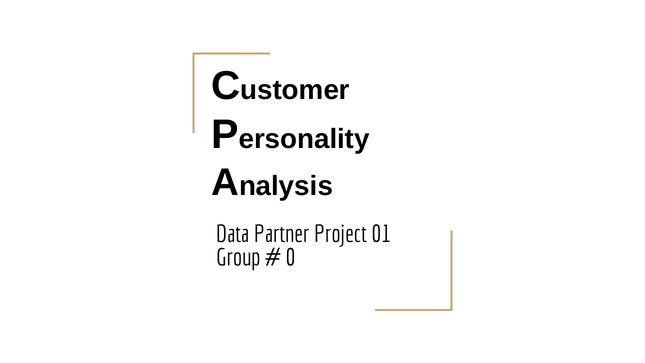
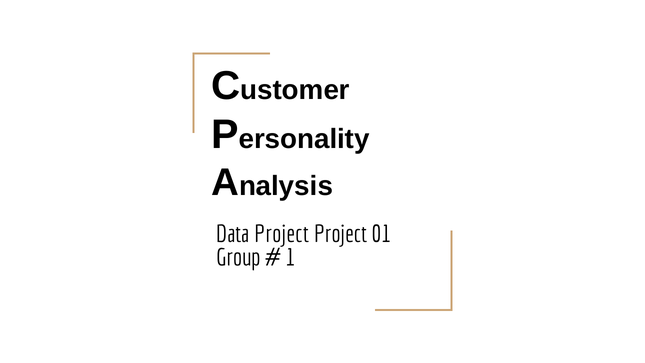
Data Partner: Partner -> Project
0: 0 -> 1
